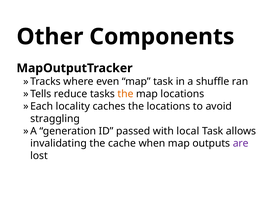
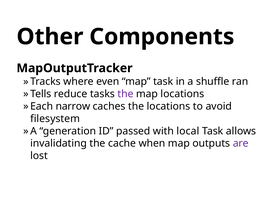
the at (126, 94) colour: orange -> purple
locality: locality -> narrow
straggling: straggling -> filesystem
